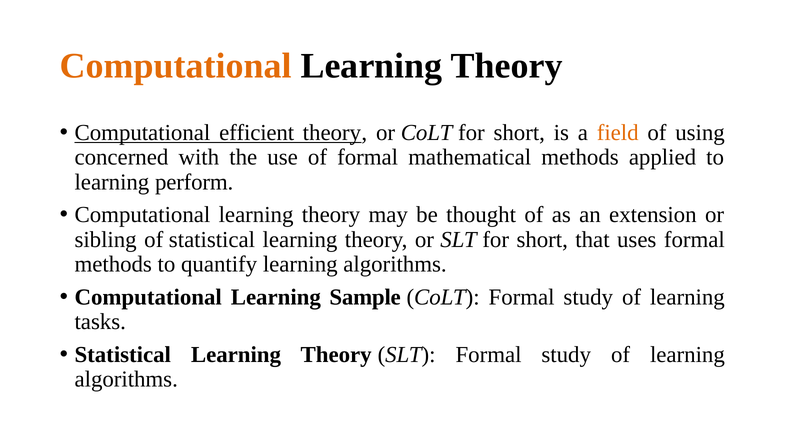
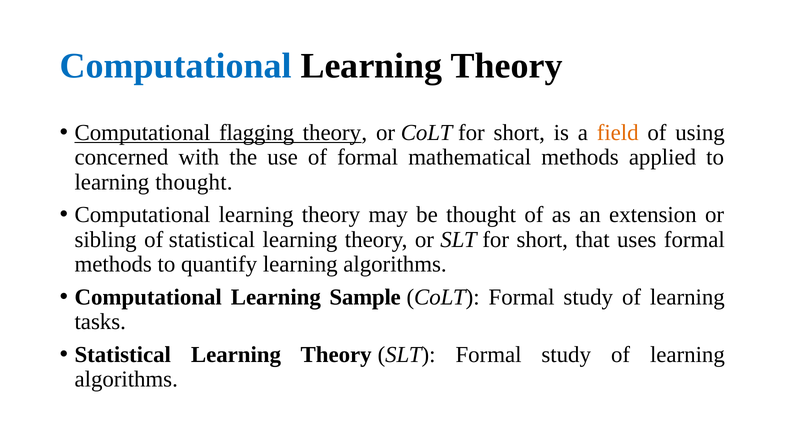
Computational at (176, 66) colour: orange -> blue
efficient: efficient -> flagging
learning perform: perform -> thought
